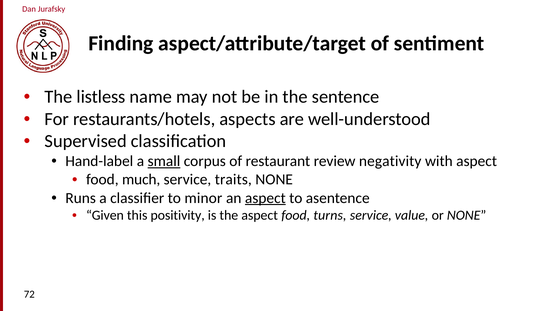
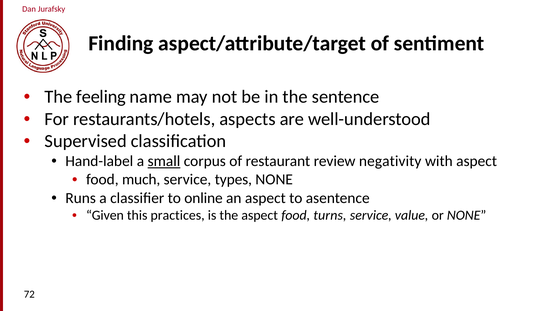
listless: listless -> feeling
traits: traits -> types
minor: minor -> online
aspect at (265, 198) underline: present -> none
positivity: positivity -> practices
